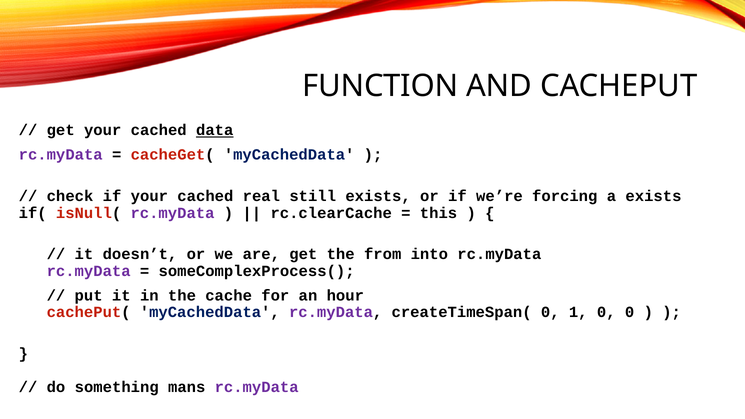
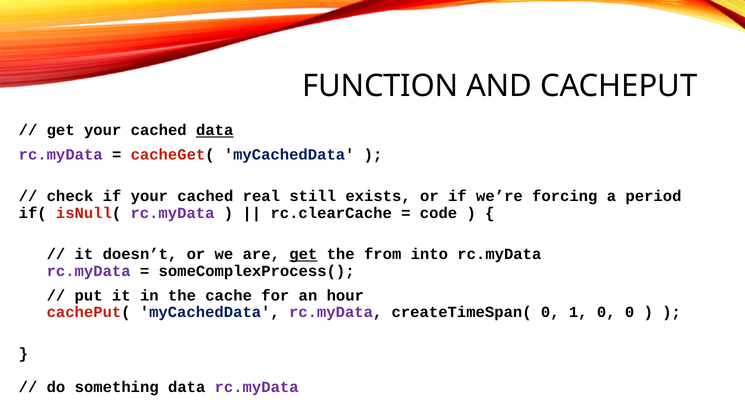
a exists: exists -> period
this: this -> code
get at (303, 254) underline: none -> present
something mans: mans -> data
